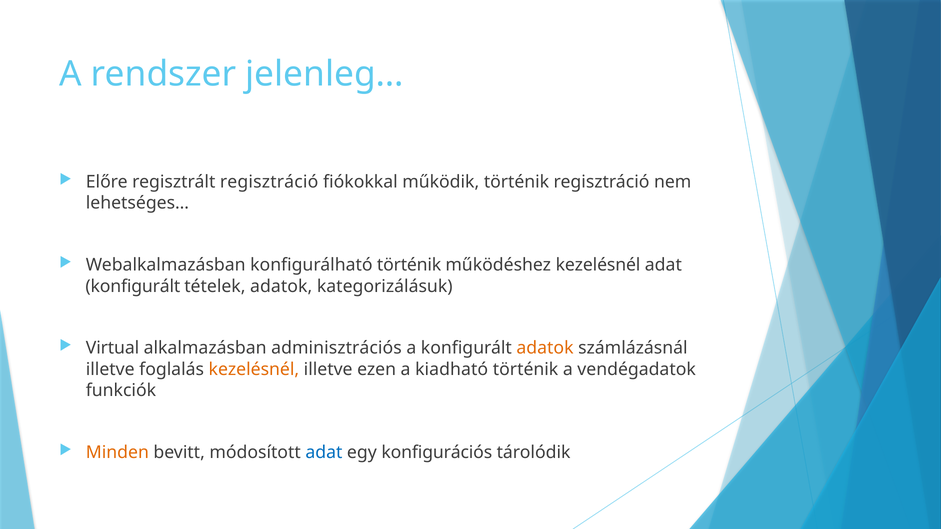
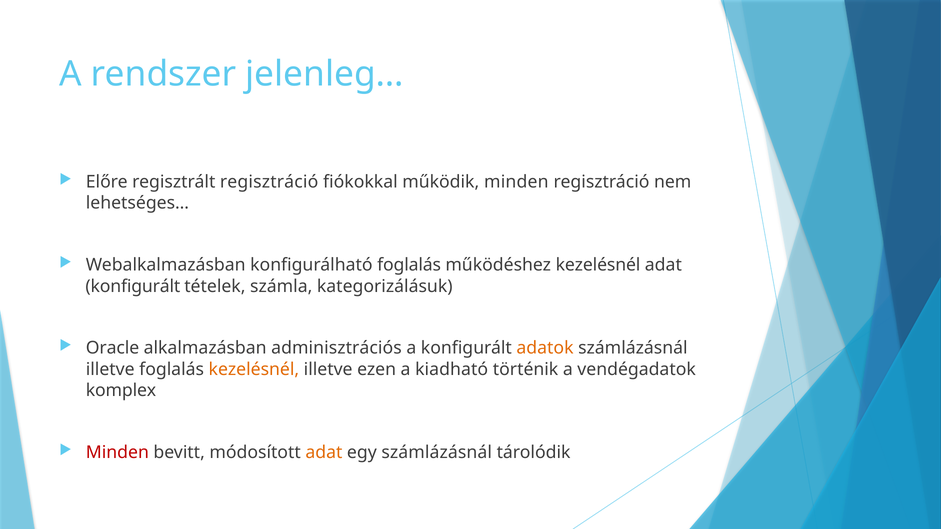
működik történik: történik -> minden
konfigurálható történik: történik -> foglalás
tételek adatok: adatok -> számla
Virtual: Virtual -> Oracle
funkciók: funkciók -> komplex
Minden at (117, 453) colour: orange -> red
adat at (324, 453) colour: blue -> orange
egy konfigurációs: konfigurációs -> számlázásnál
